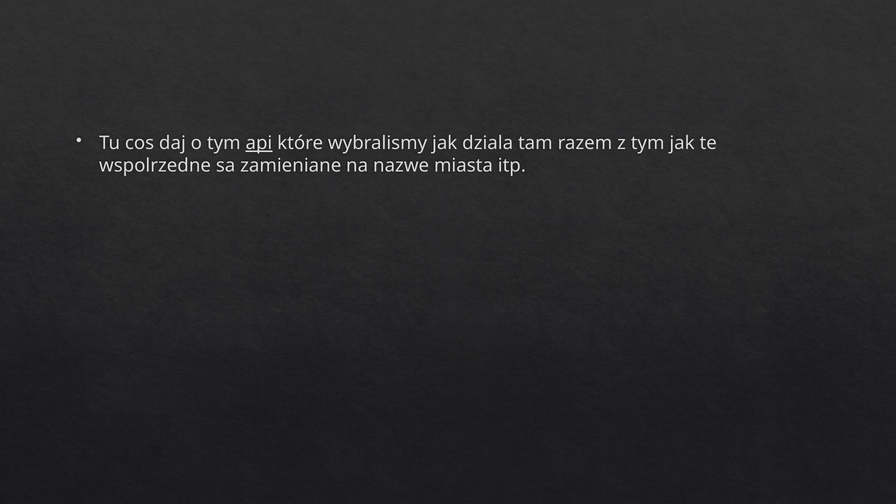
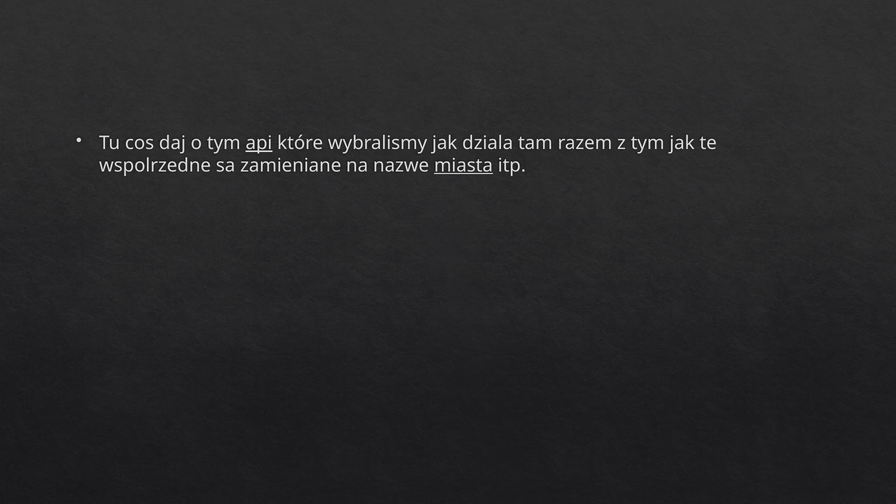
miasta underline: none -> present
